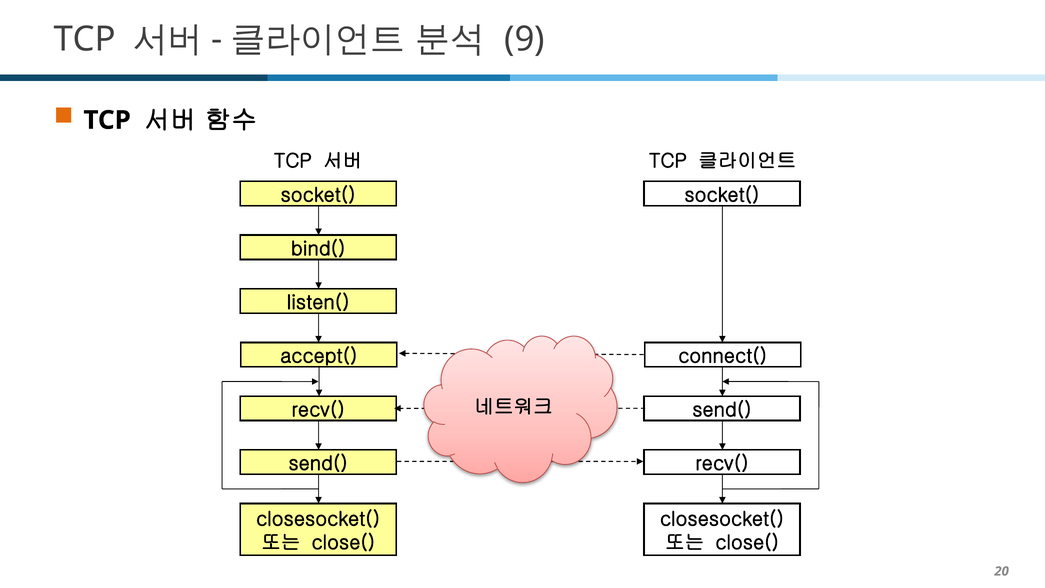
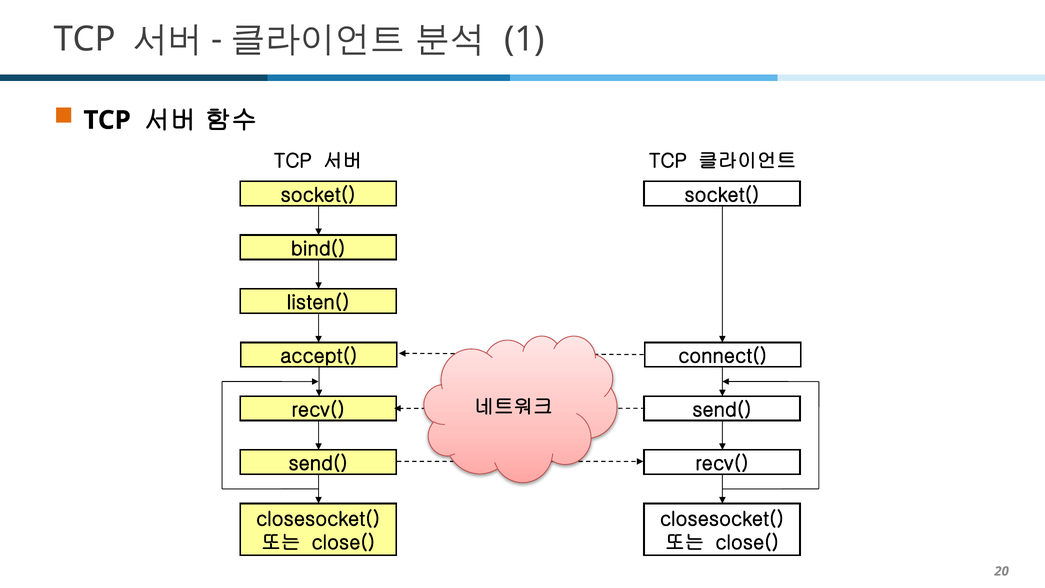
9: 9 -> 1
